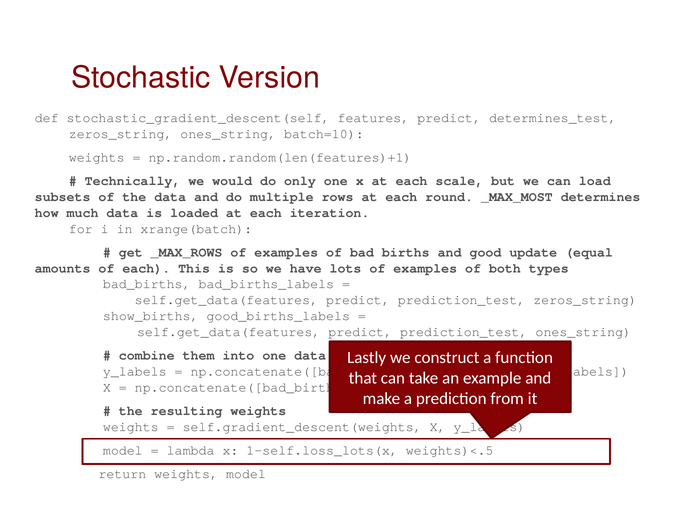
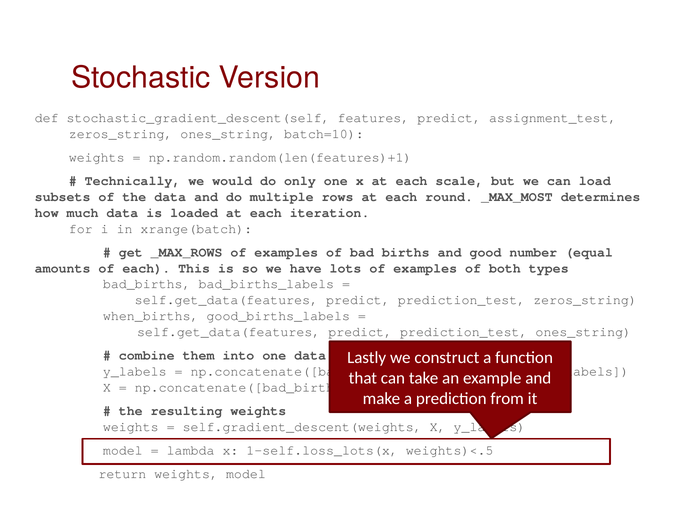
determines_test: determines_test -> assignment_test
update: update -> number
show_births: show_births -> when_births
